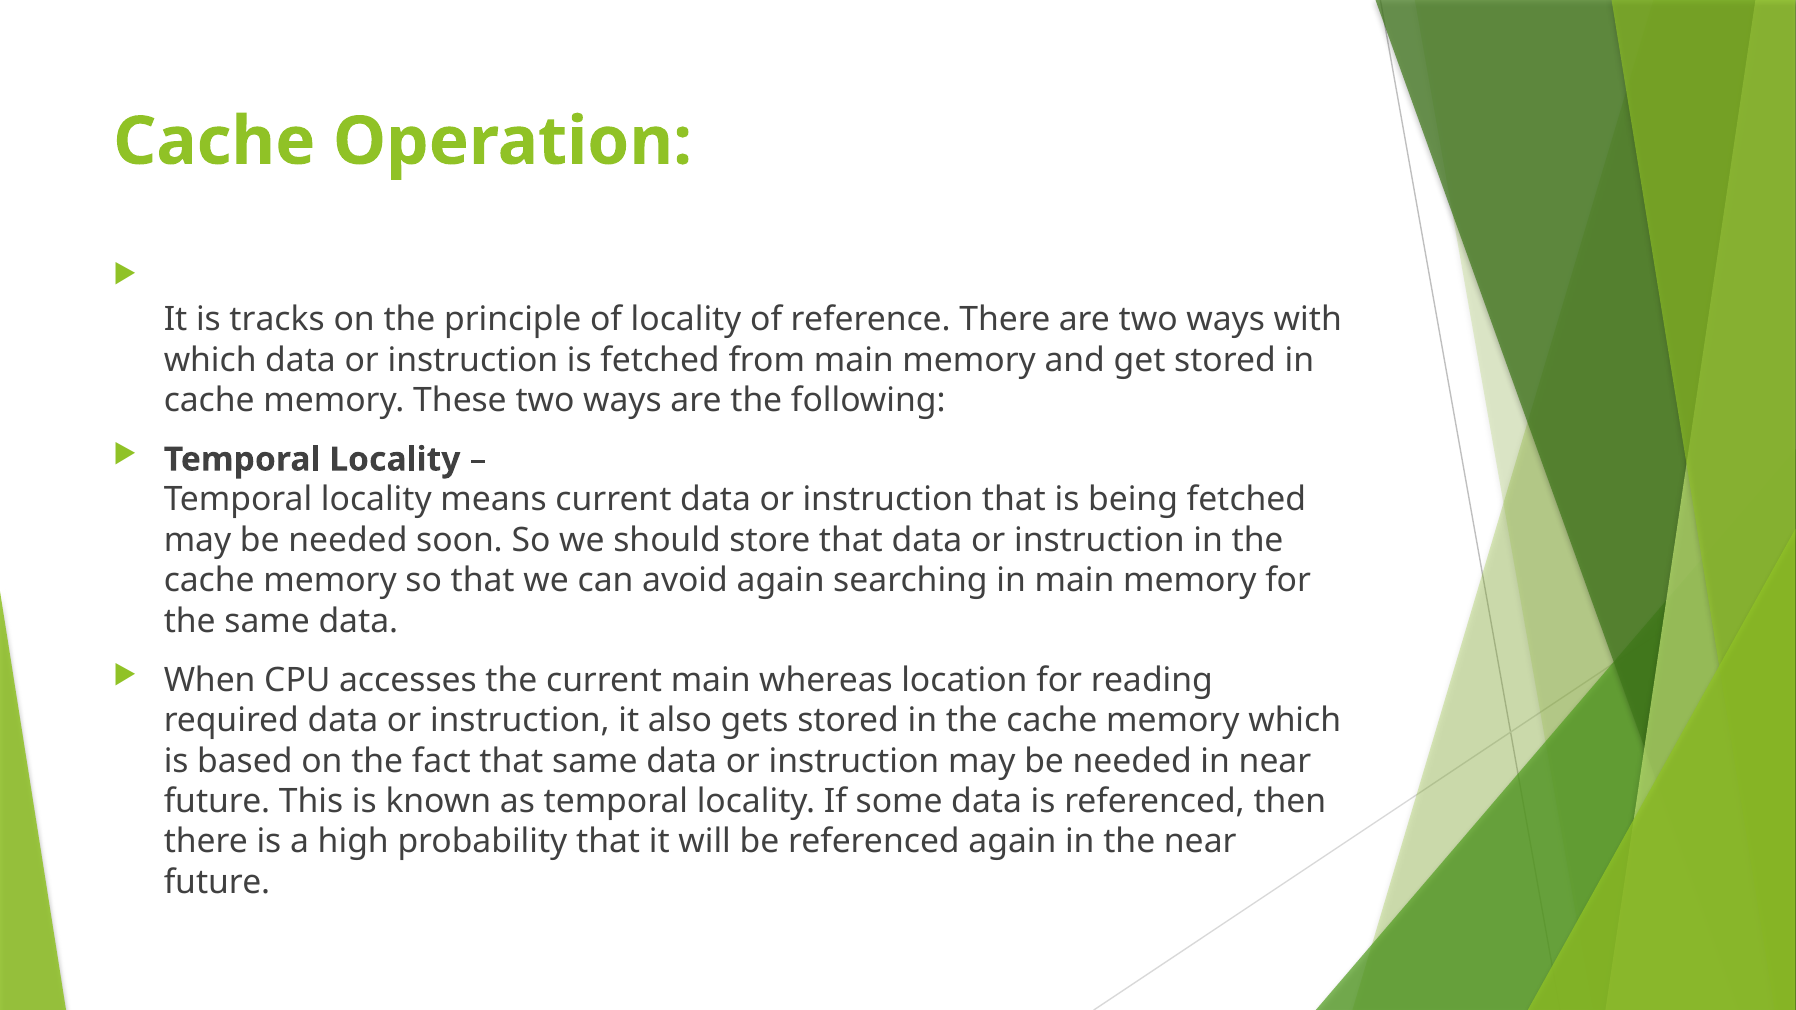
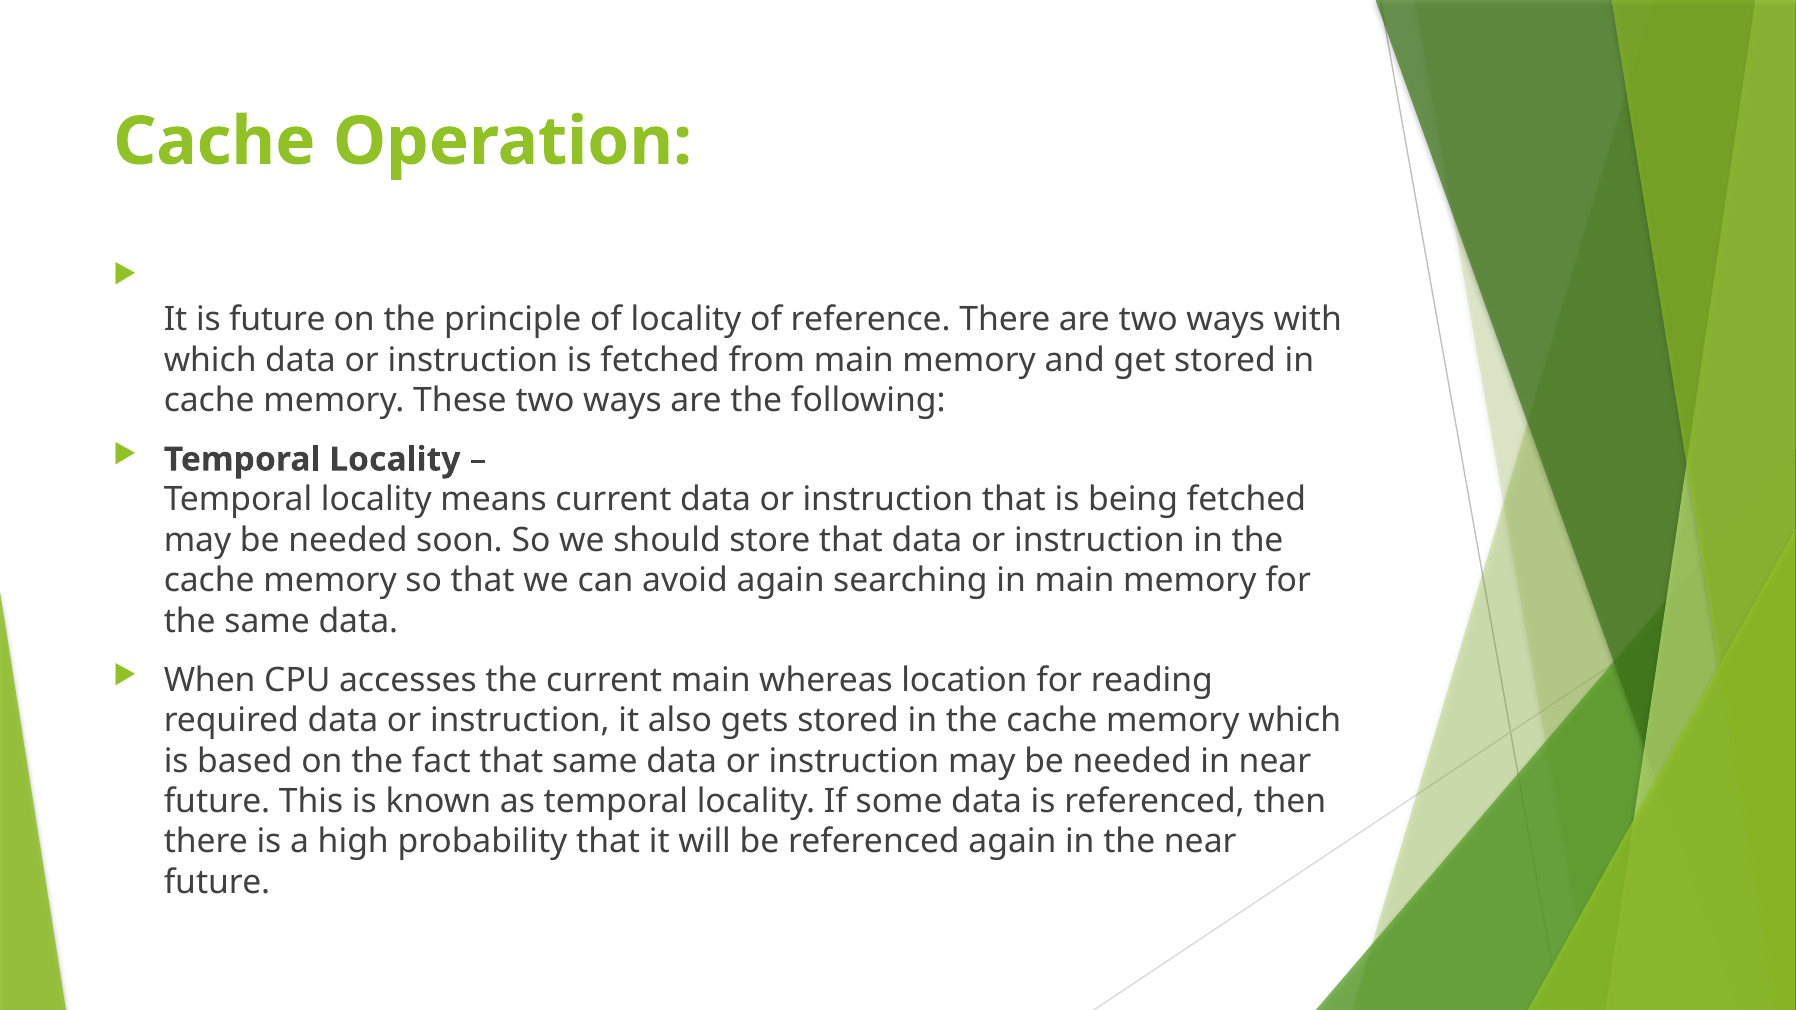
is tracks: tracks -> future
